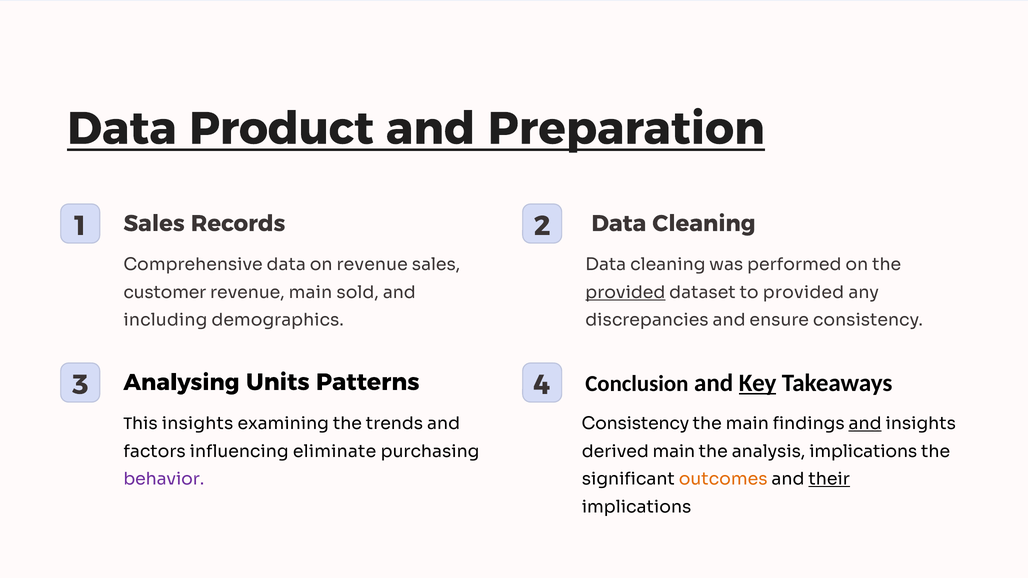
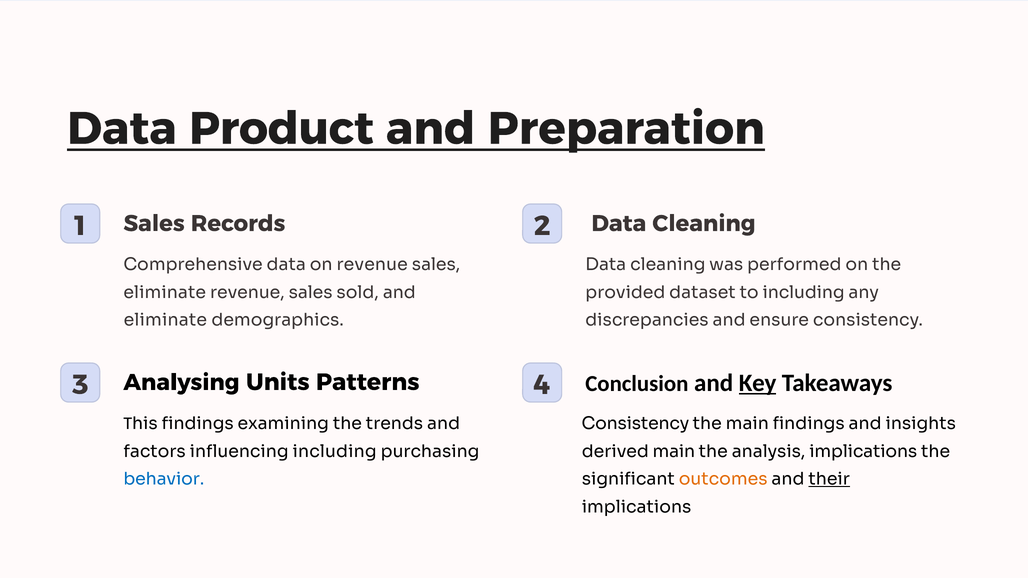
customer at (165, 293): customer -> eliminate
main at (310, 293): main -> sales
provided at (625, 293) underline: present -> none
to provided: provided -> including
including at (165, 320): including -> eliminate
This insights: insights -> findings
and at (865, 424) underline: present -> none
influencing eliminate: eliminate -> including
behavior colour: purple -> blue
